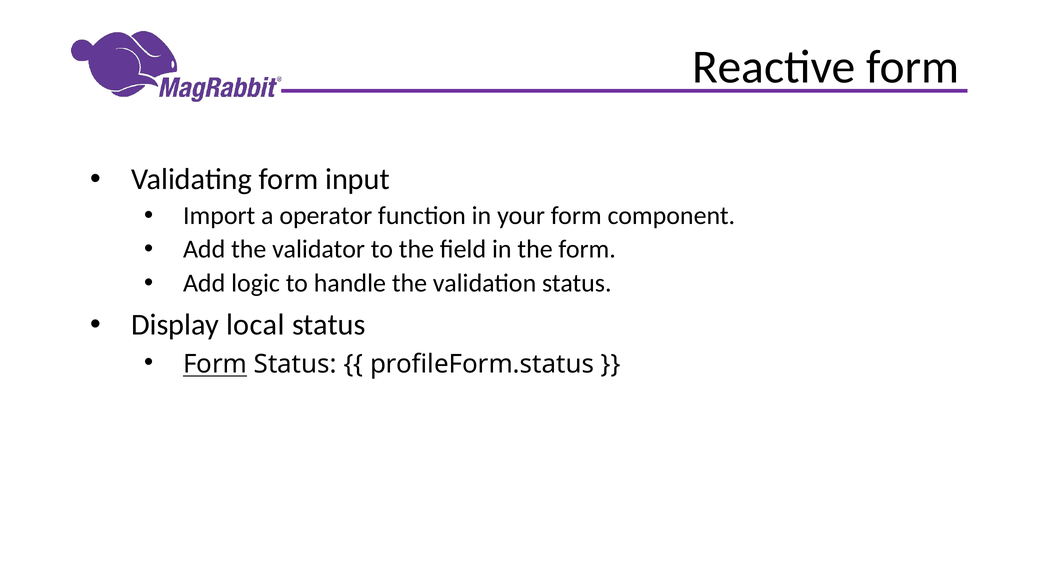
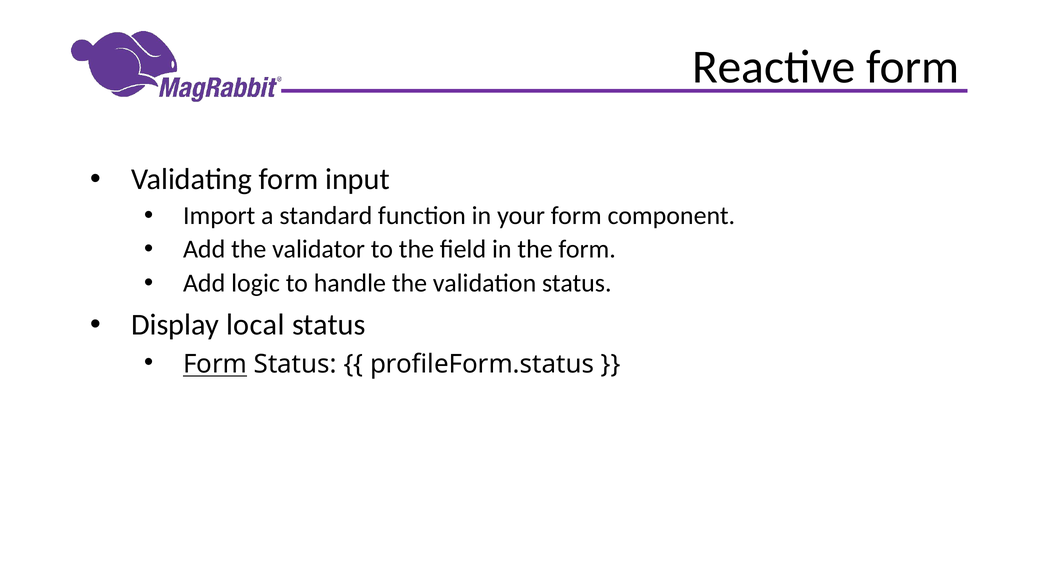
operator: operator -> standard
